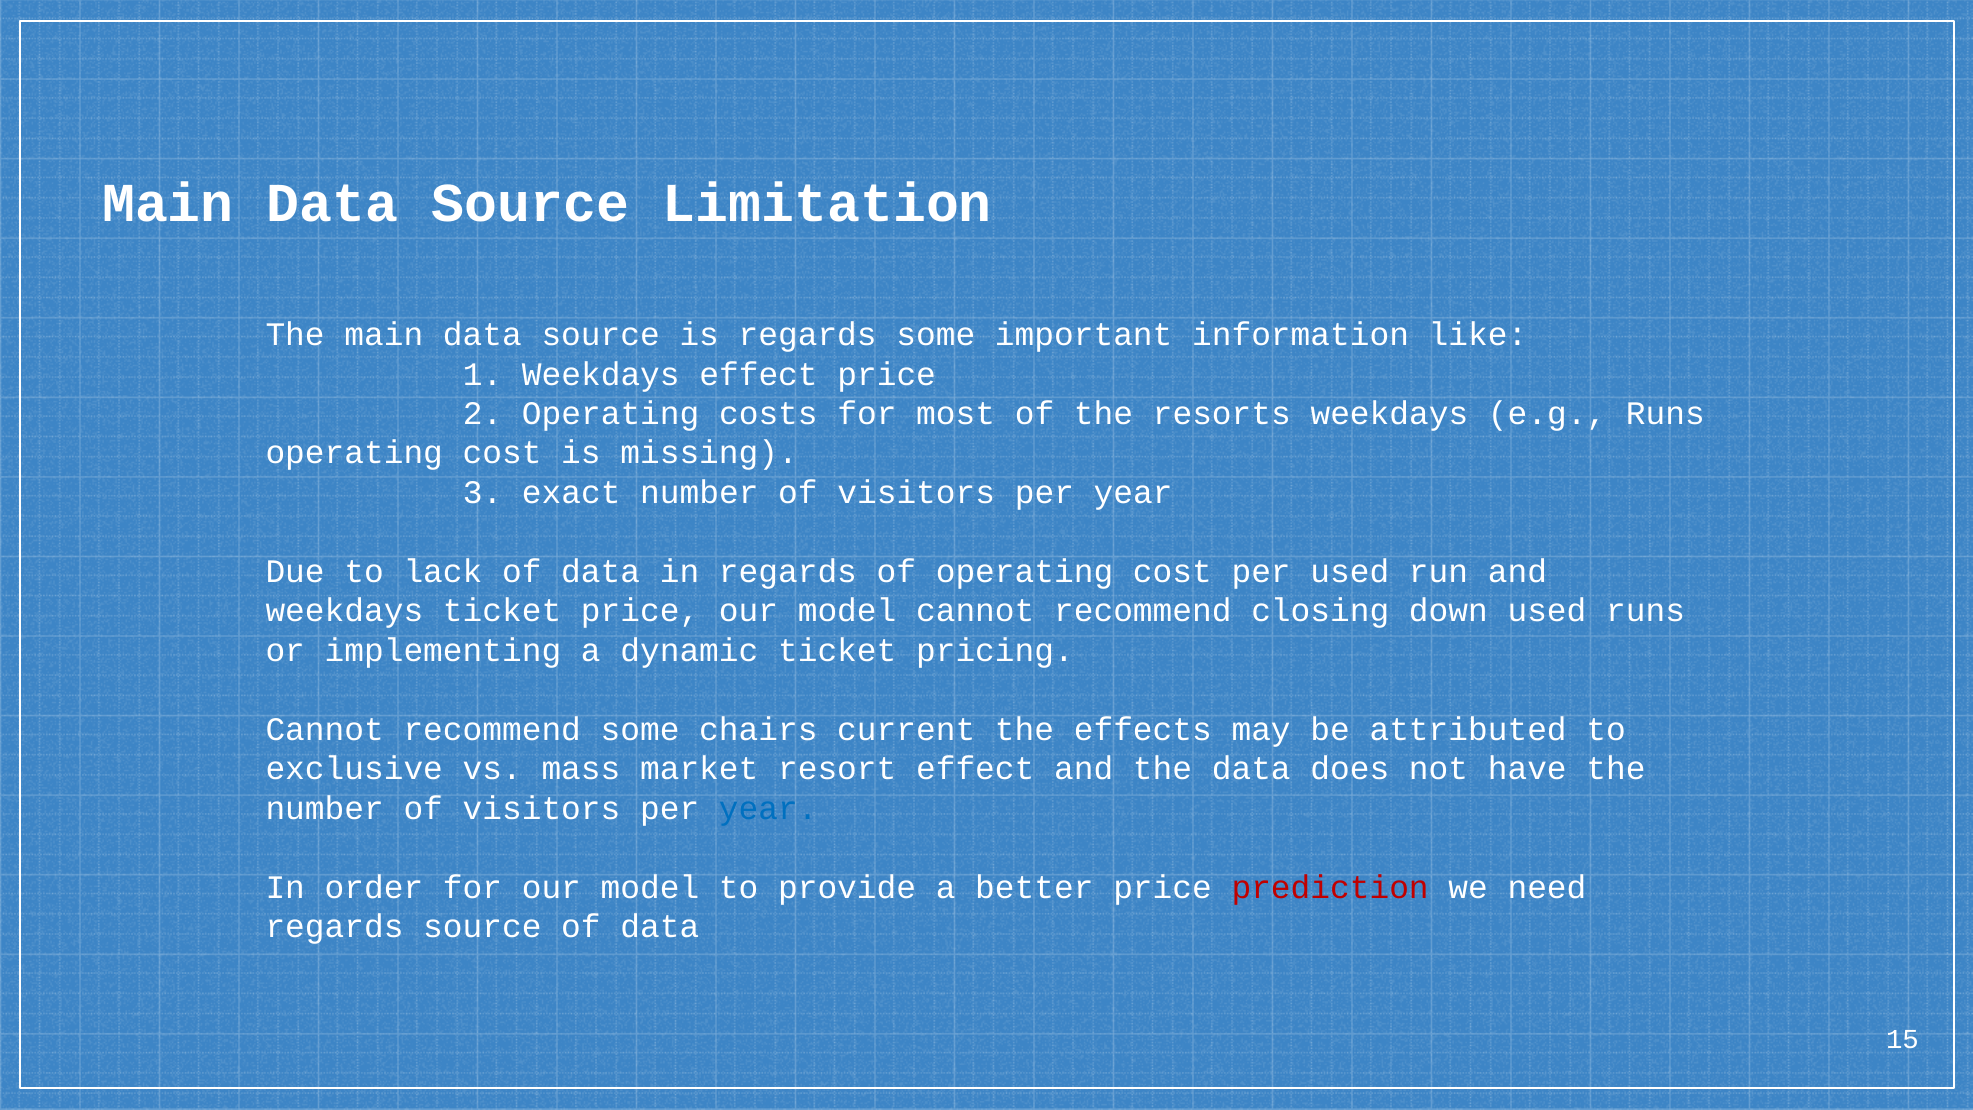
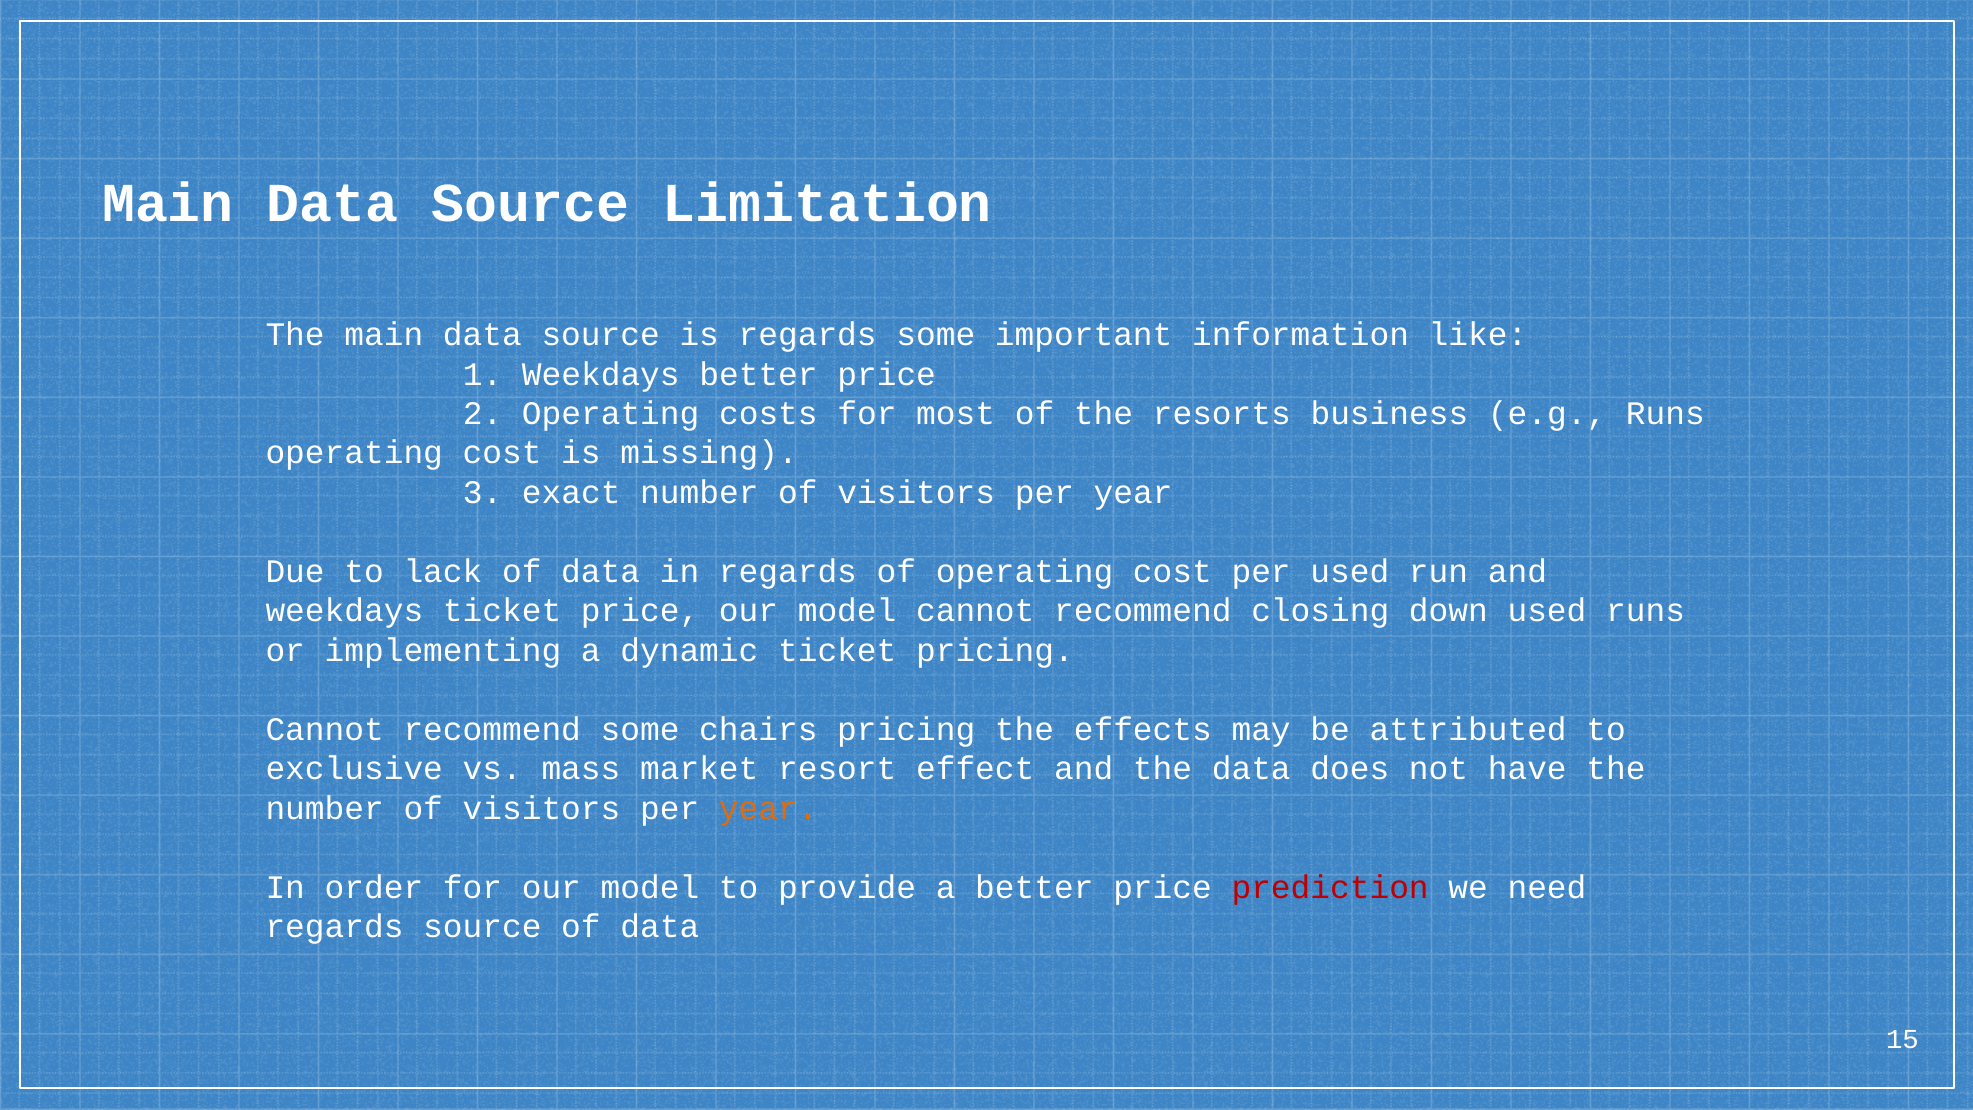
Weekdays effect: effect -> better
resorts weekdays: weekdays -> business
chairs current: current -> pricing
year at (768, 808) colour: blue -> orange
